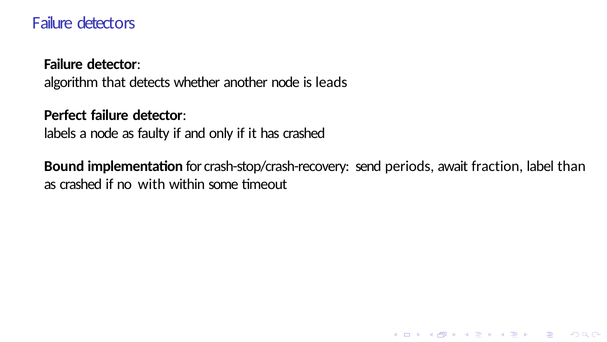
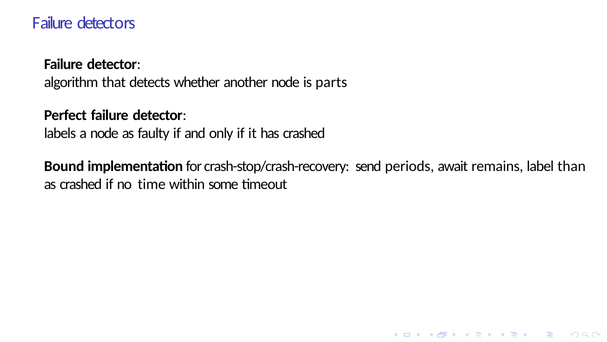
leads: leads -> parts
fraction: fraction -> remains
with: with -> time
